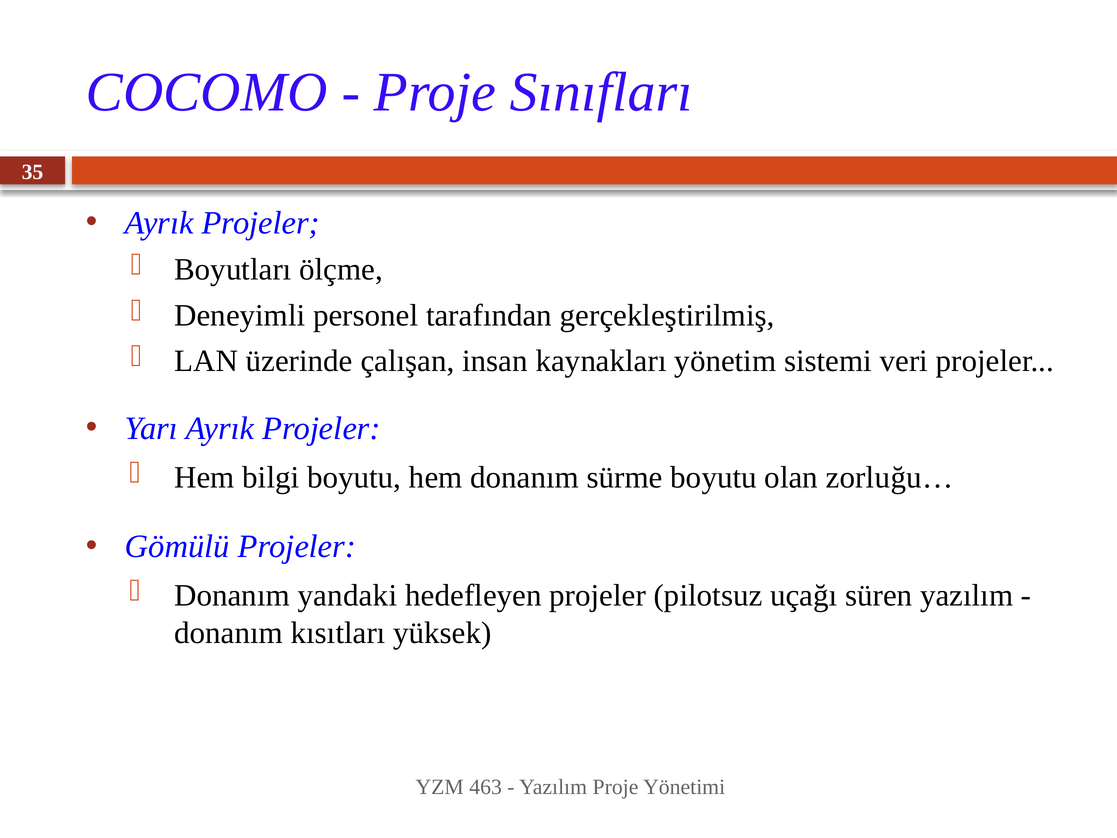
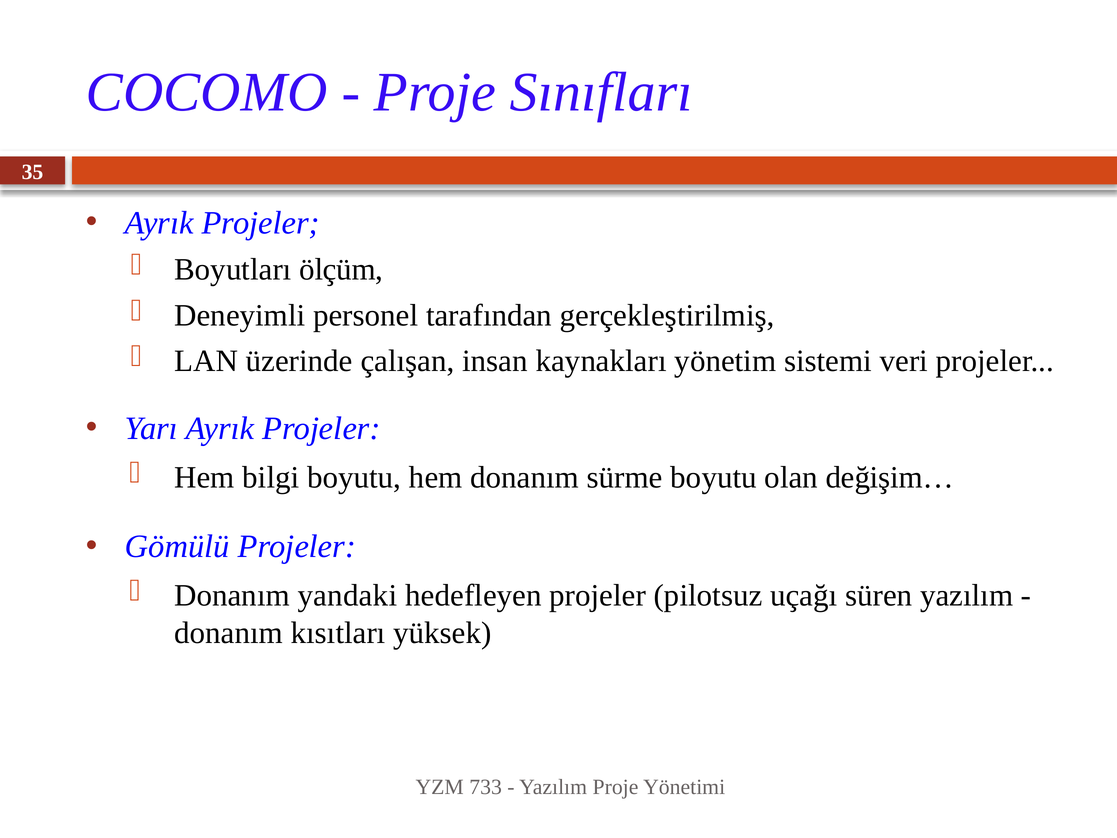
ölçme: ölçme -> ölçüm
zorluğu…: zorluğu… -> değişim…
463: 463 -> 733
